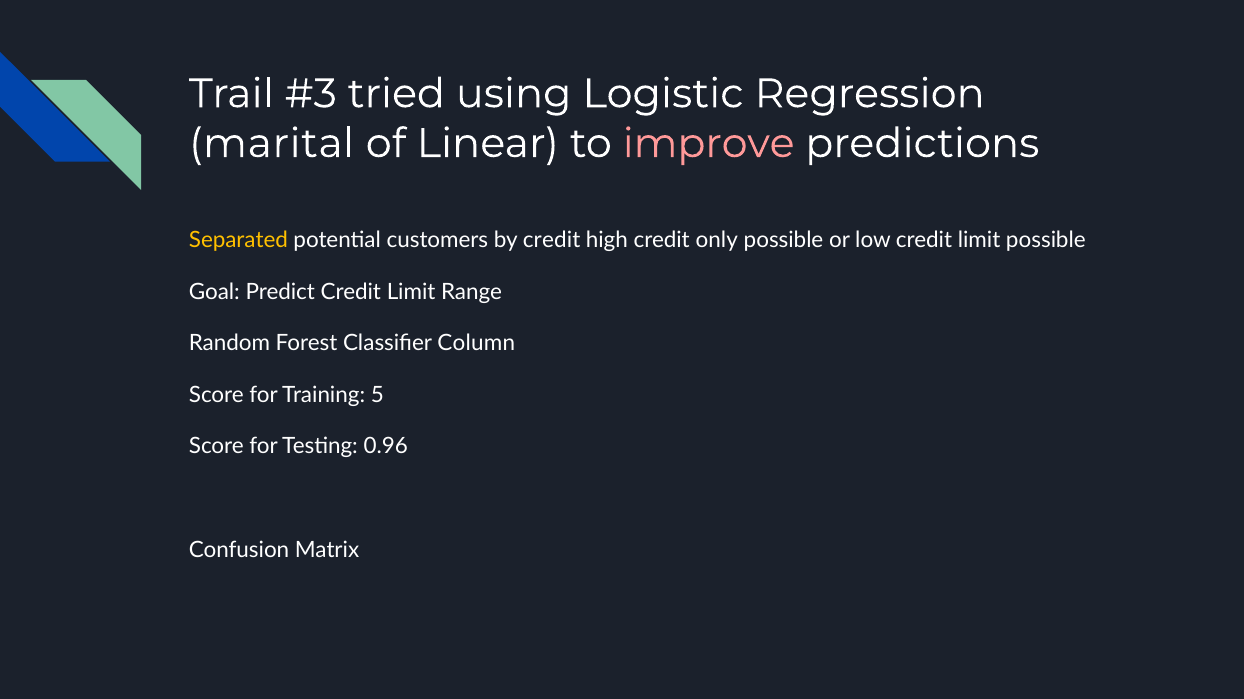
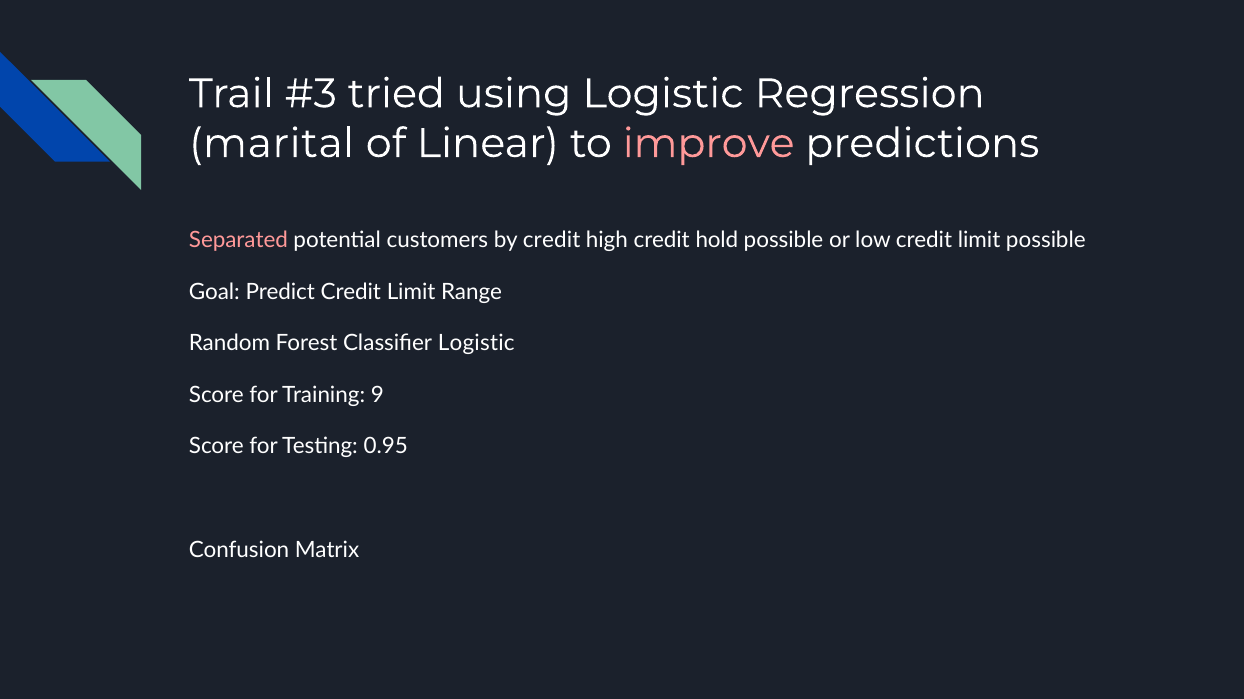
Separated colour: yellow -> pink
only: only -> hold
Classifier Column: Column -> Logistic
5: 5 -> 9
0.96: 0.96 -> 0.95
